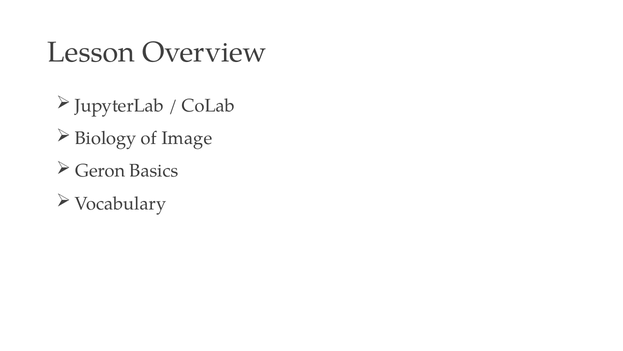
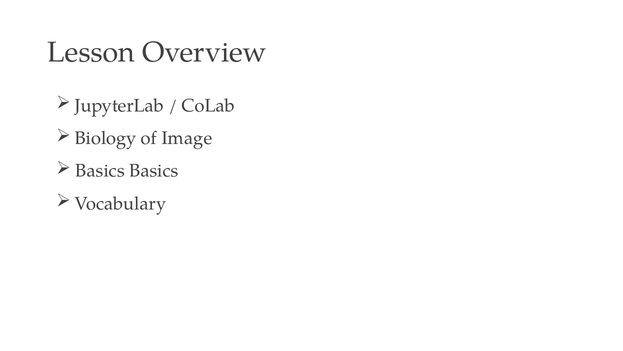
Geron at (100, 171): Geron -> Basics
